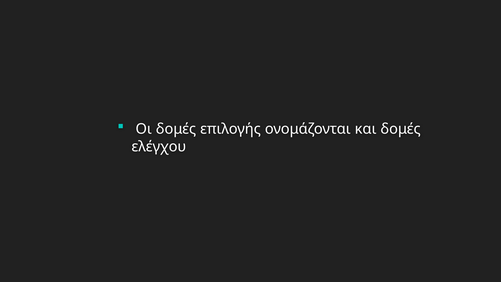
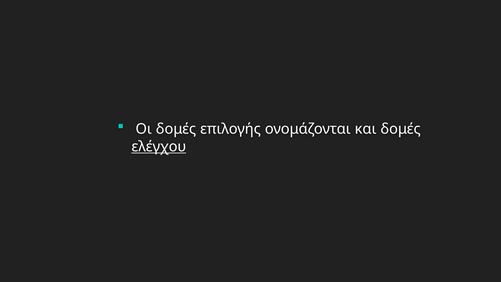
ελέγχου underline: none -> present
